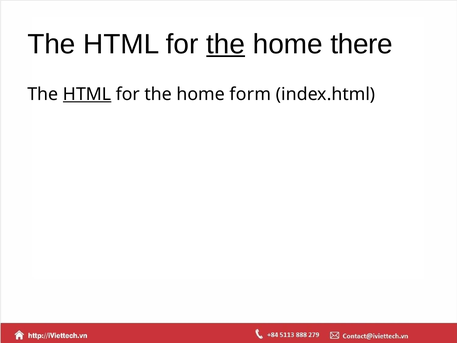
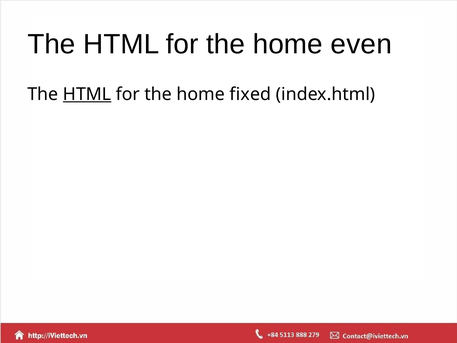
the at (226, 44) underline: present -> none
there: there -> even
form: form -> fixed
